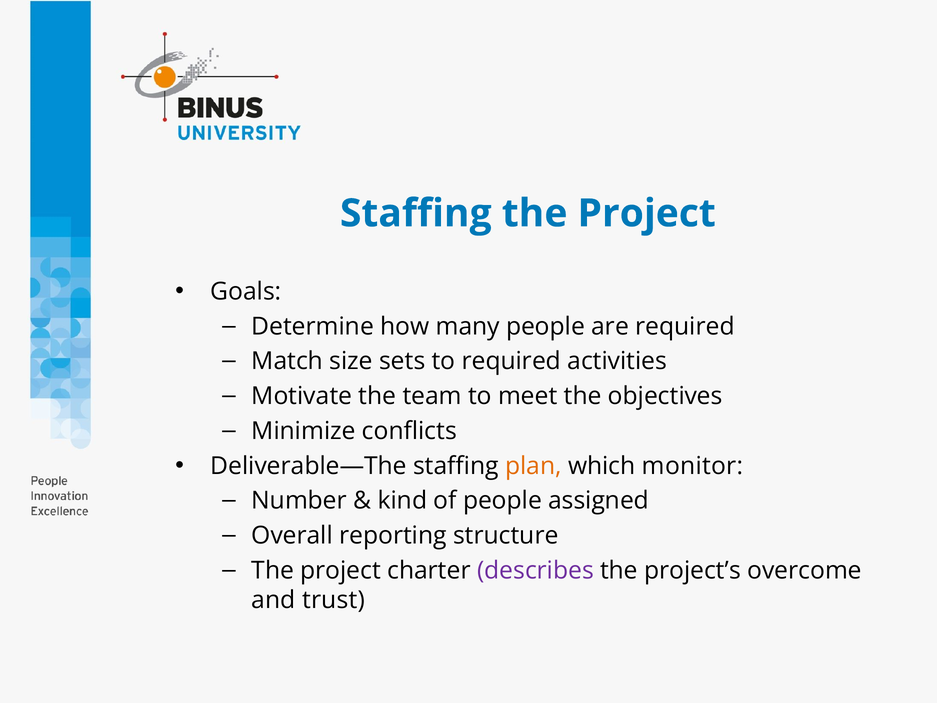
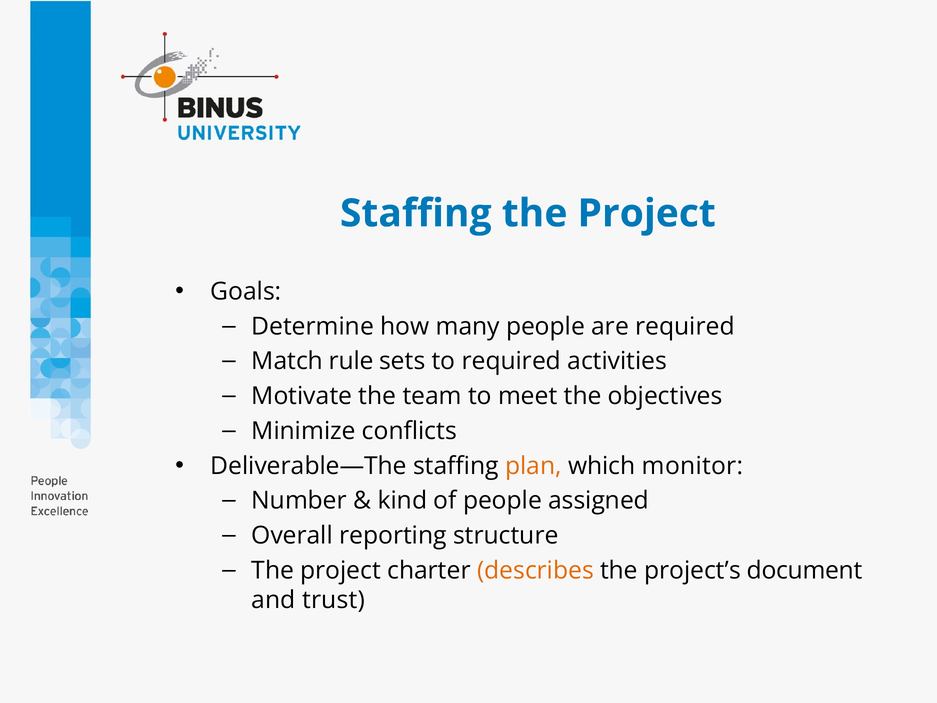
size: size -> rule
describes colour: purple -> orange
overcome: overcome -> document
